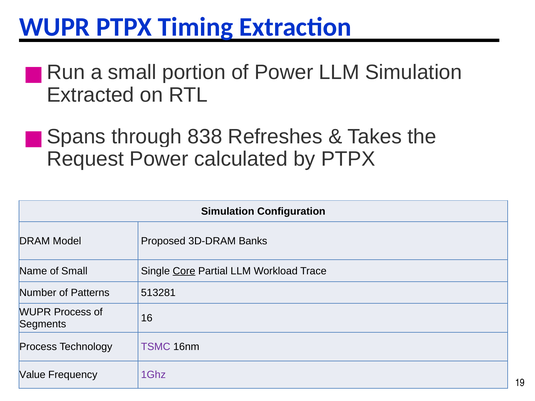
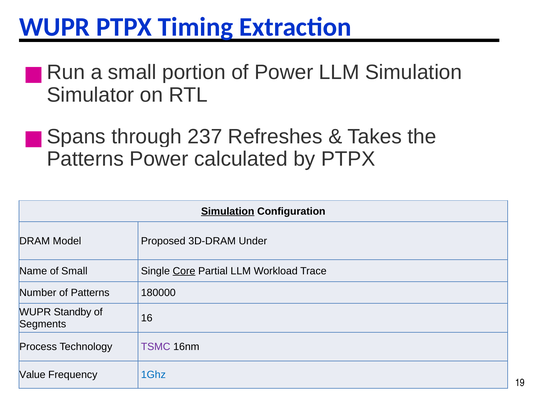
Extracted: Extracted -> Simulator
838: 838 -> 237
Request at (85, 159): Request -> Patterns
Simulation at (228, 211) underline: none -> present
Banks: Banks -> Under
513281: 513281 -> 180000
WUPR Process: Process -> Standby
1Ghz colour: purple -> blue
